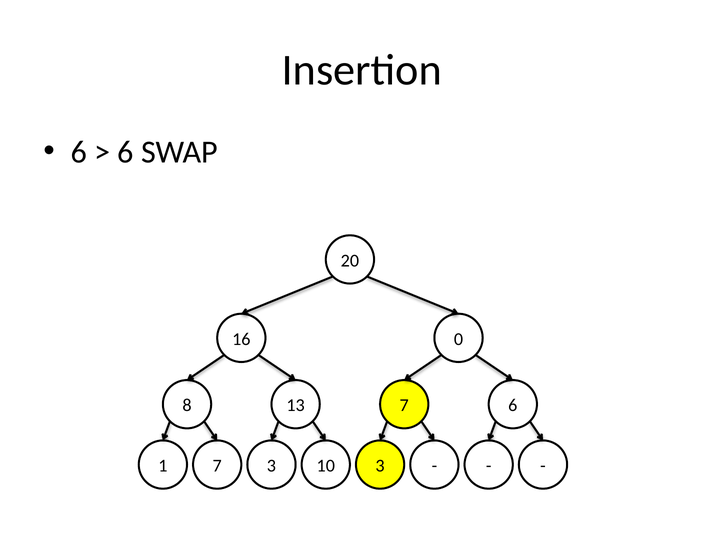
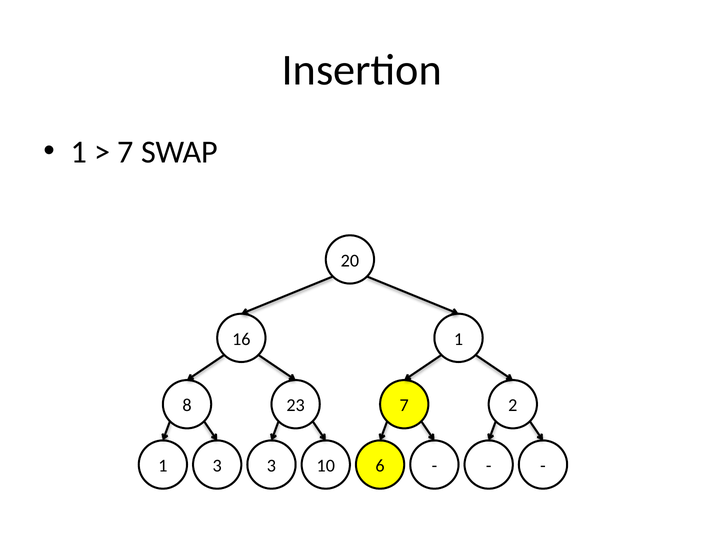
6 at (79, 152): 6 -> 1
6 at (126, 152): 6 -> 7
16 0: 0 -> 1
13: 13 -> 23
7 6: 6 -> 2
1 7: 7 -> 3
10 3: 3 -> 6
